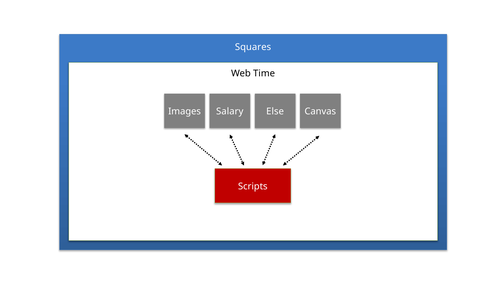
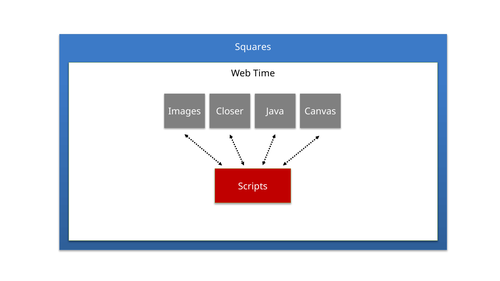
Salary: Salary -> Closer
Else: Else -> Java
